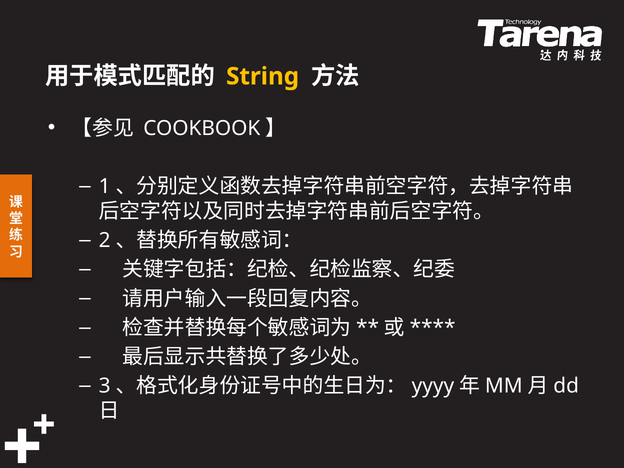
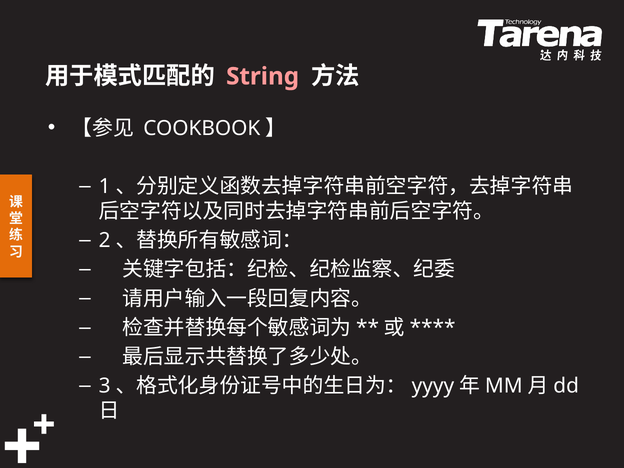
String colour: yellow -> pink
